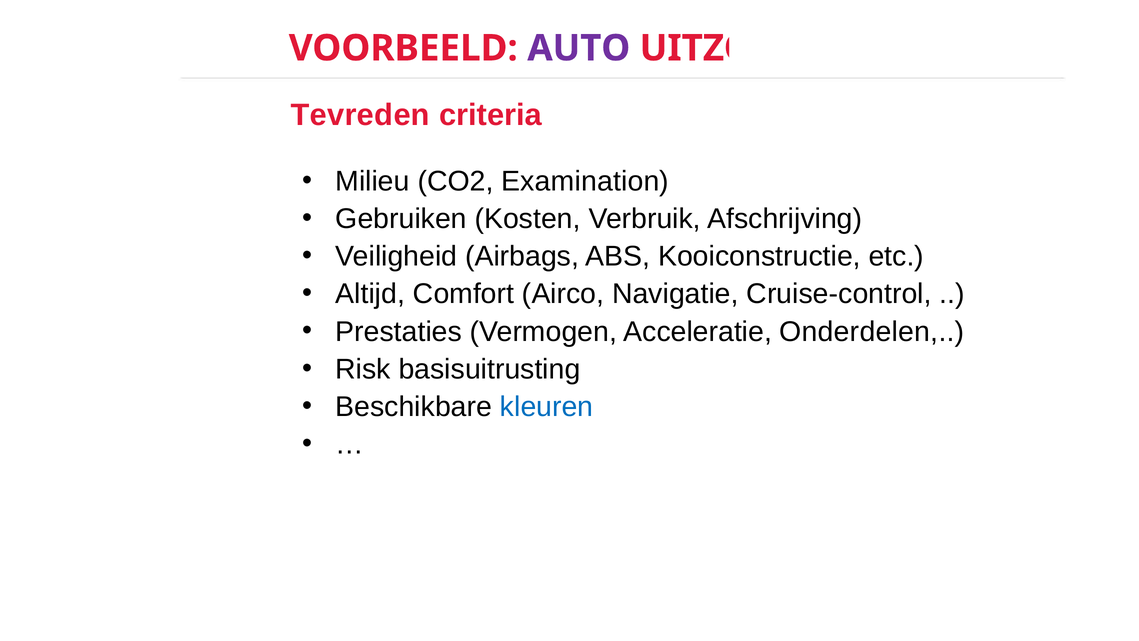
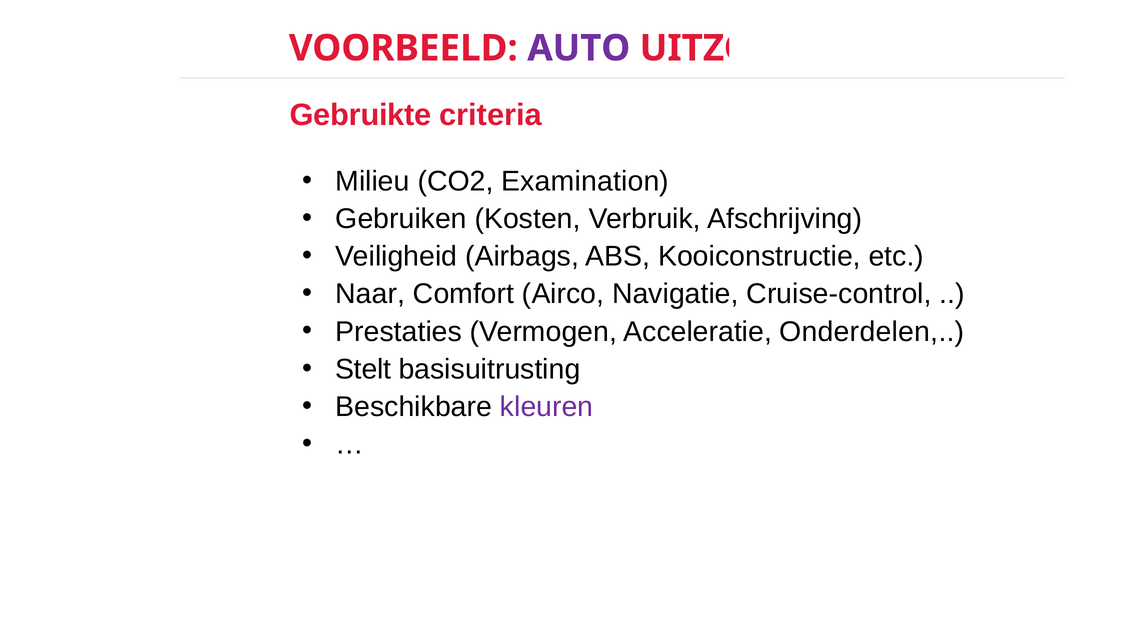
Tevreden: Tevreden -> Gebruikte
Altijd: Altijd -> Naar
Risk: Risk -> Stelt
kleuren colour: blue -> purple
